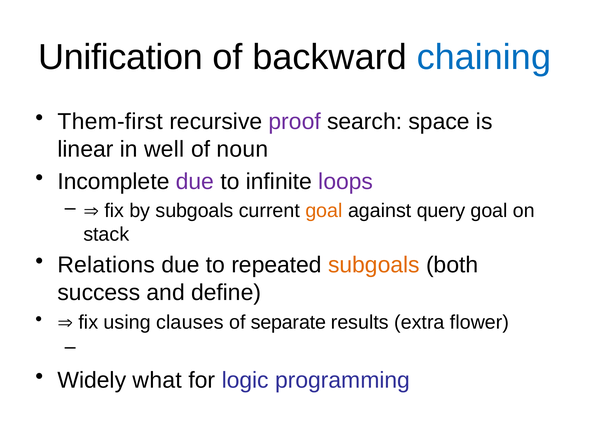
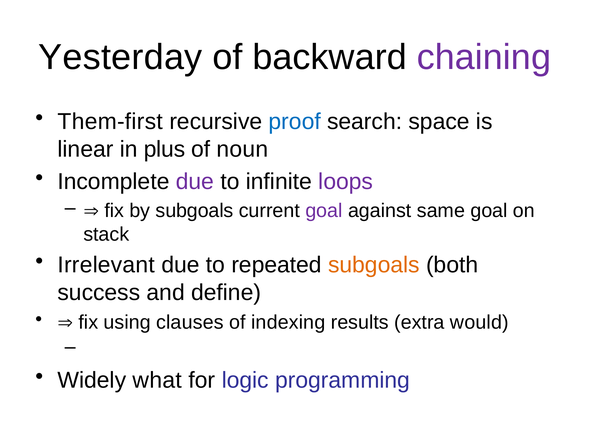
Unification: Unification -> Yesterday
chaining colour: blue -> purple
proof colour: purple -> blue
well: well -> plus
goal at (324, 211) colour: orange -> purple
query: query -> same
Relations: Relations -> Irrelevant
separate: separate -> indexing
flower: flower -> would
